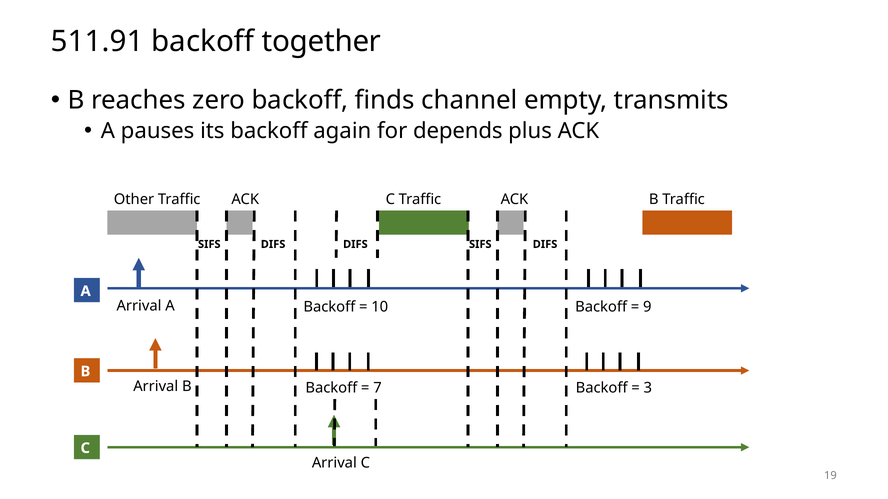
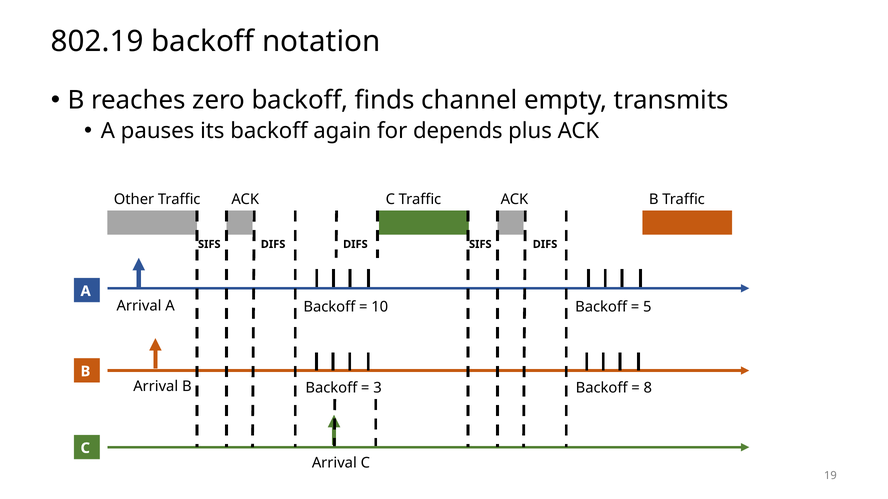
511.91: 511.91 -> 802.19
together: together -> notation
9: 9 -> 5
7: 7 -> 3
3: 3 -> 8
